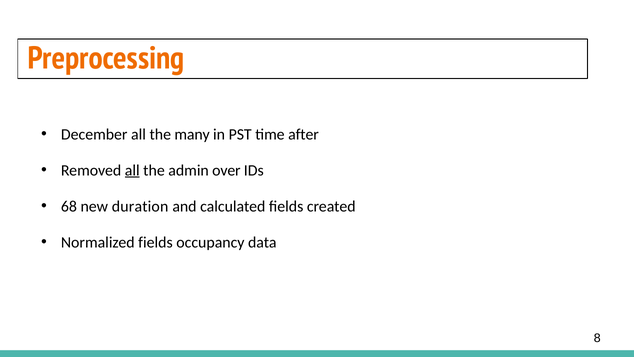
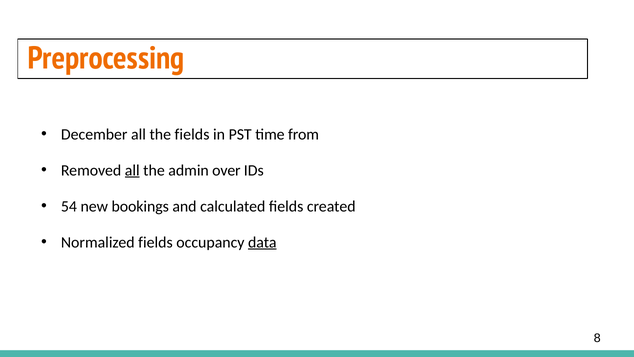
the many: many -> fields
after: after -> from
68: 68 -> 54
duration: duration -> bookings
data underline: none -> present
